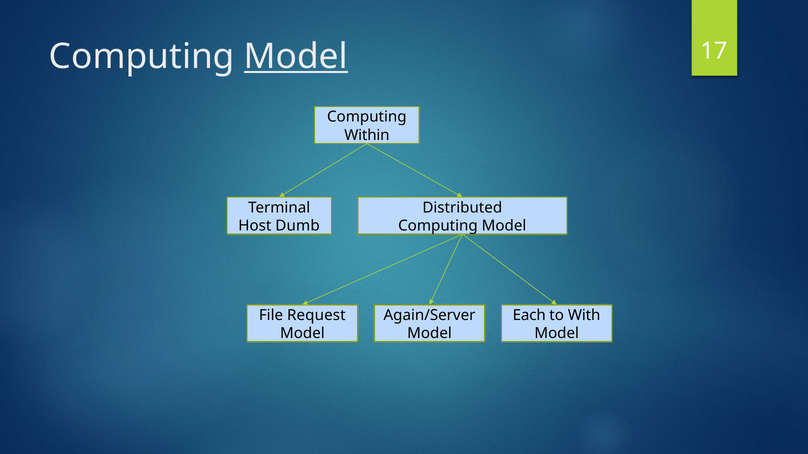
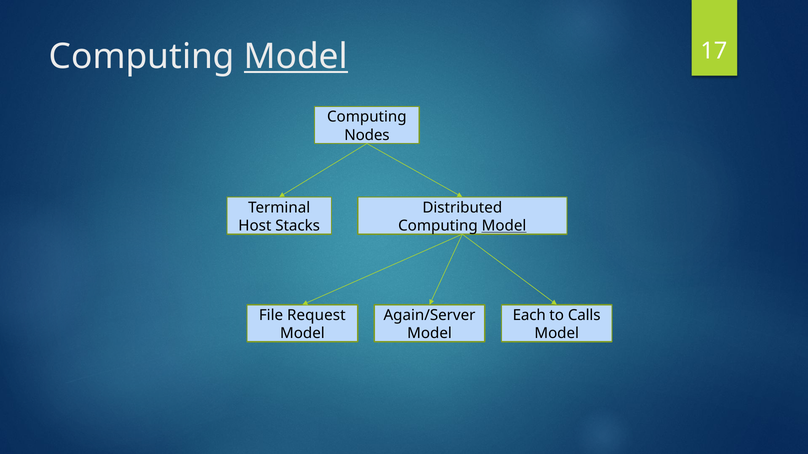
Within: Within -> Nodes
Dumb: Dumb -> Stacks
Model at (504, 226) underline: none -> present
With: With -> Calls
